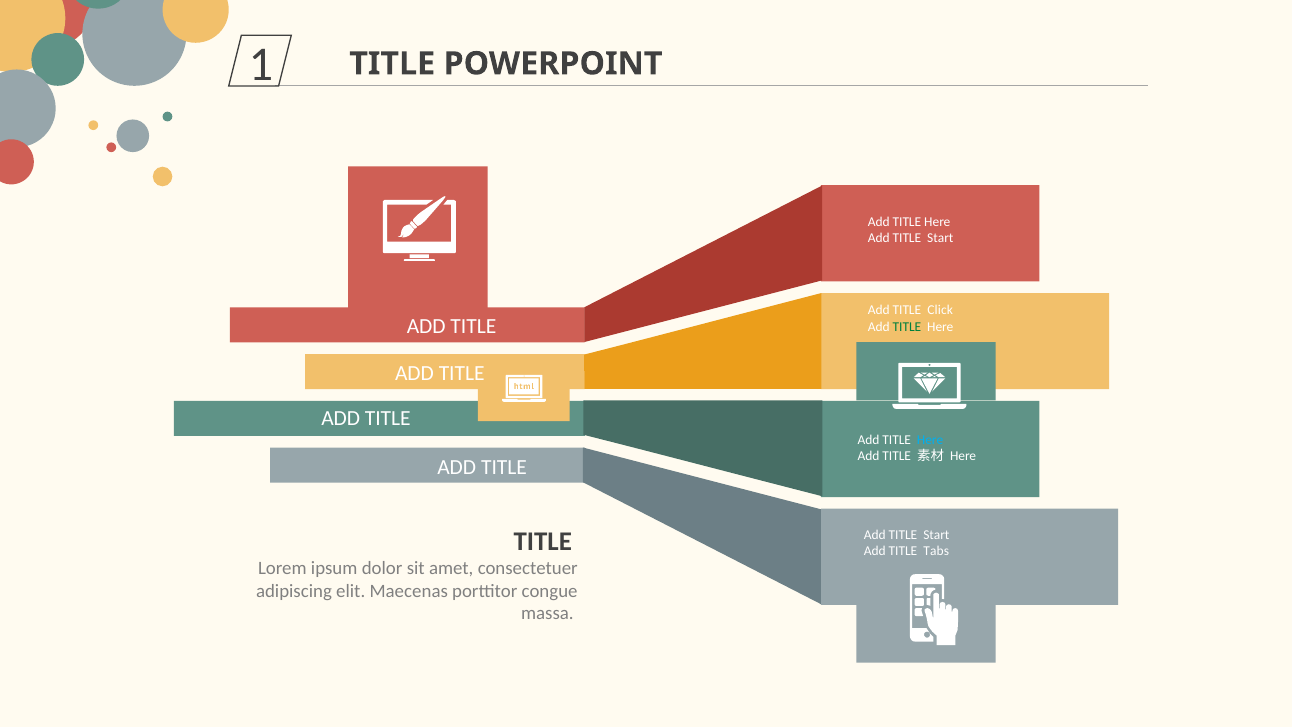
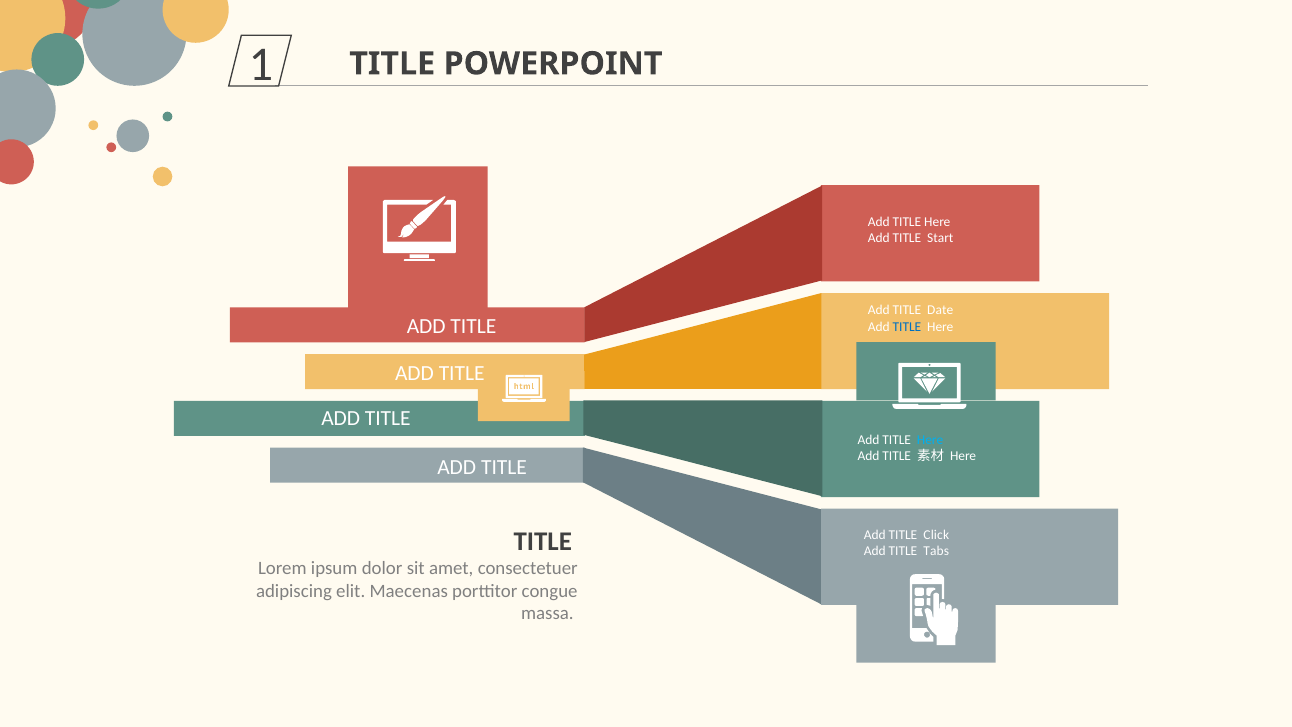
Click: Click -> Date
TITLE at (907, 326) colour: green -> blue
Start at (936, 535): Start -> Click
